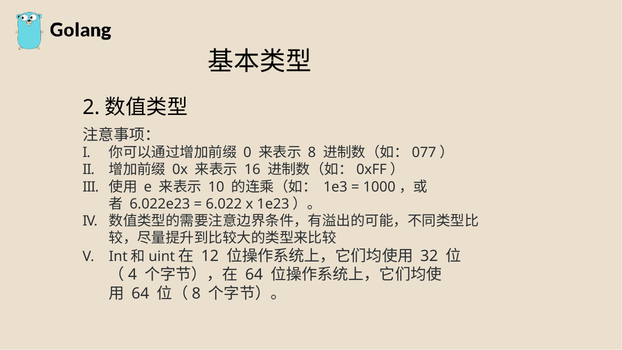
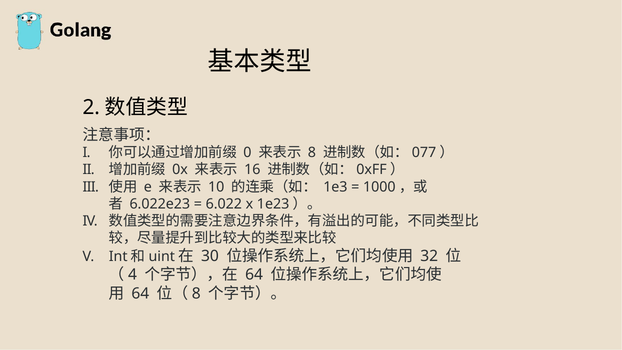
12: 12 -> 30
